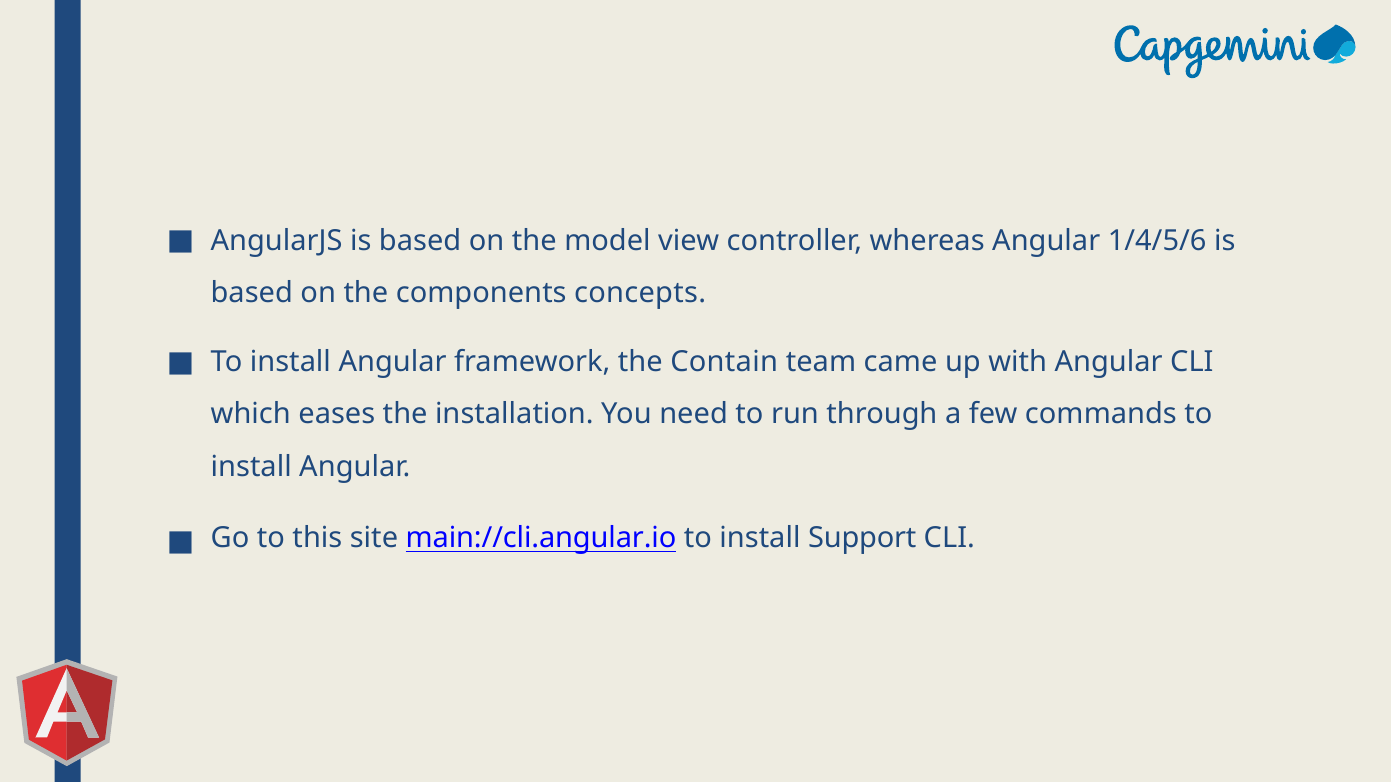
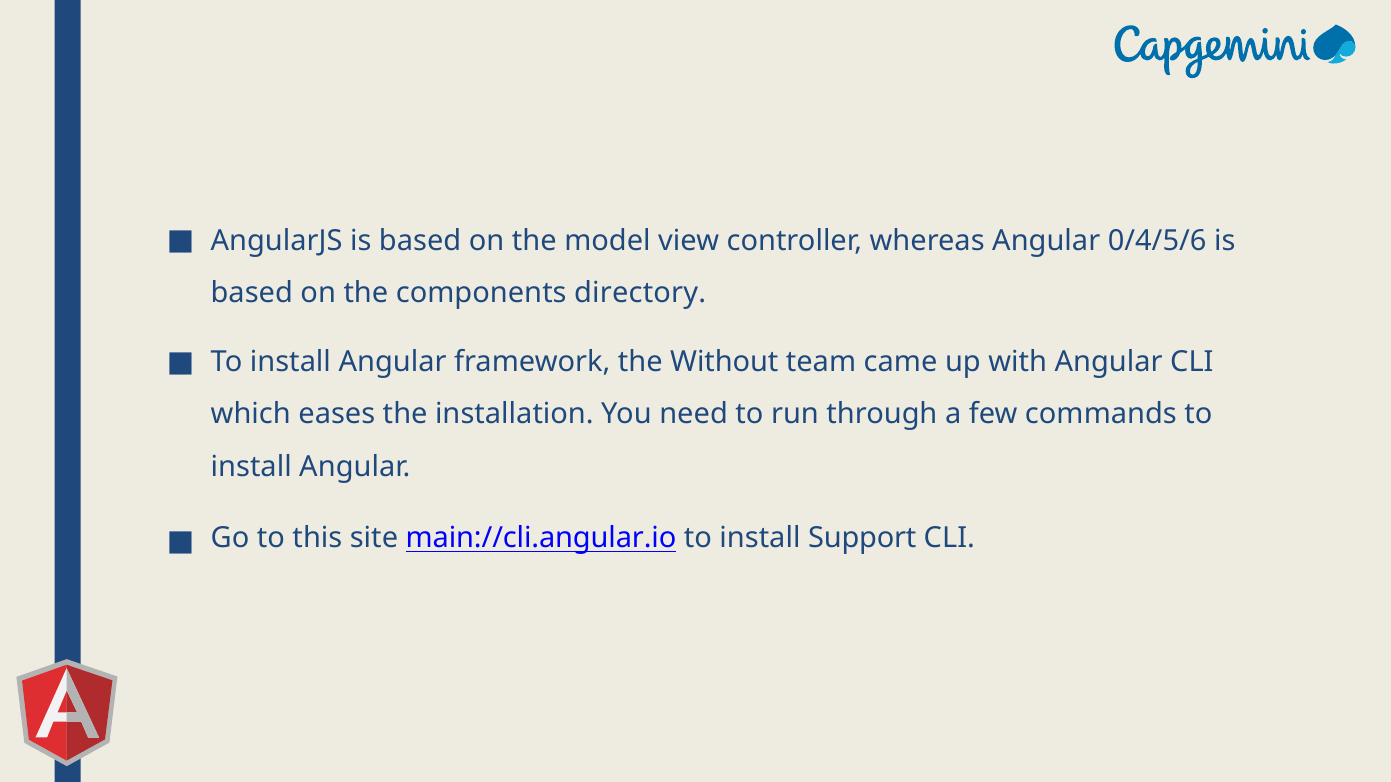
1/4/5/6: 1/4/5/6 -> 0/4/5/6
concepts: concepts -> directory
Contain: Contain -> Without
